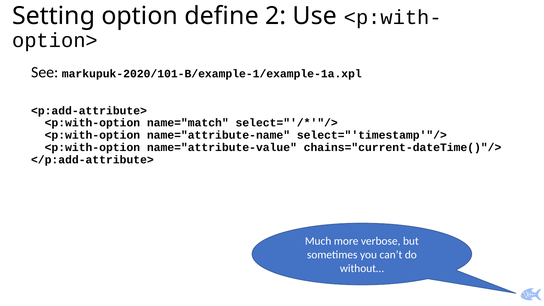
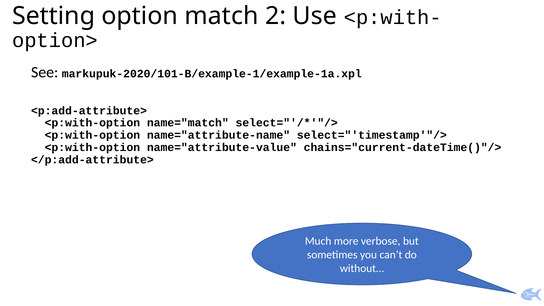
define: define -> match
